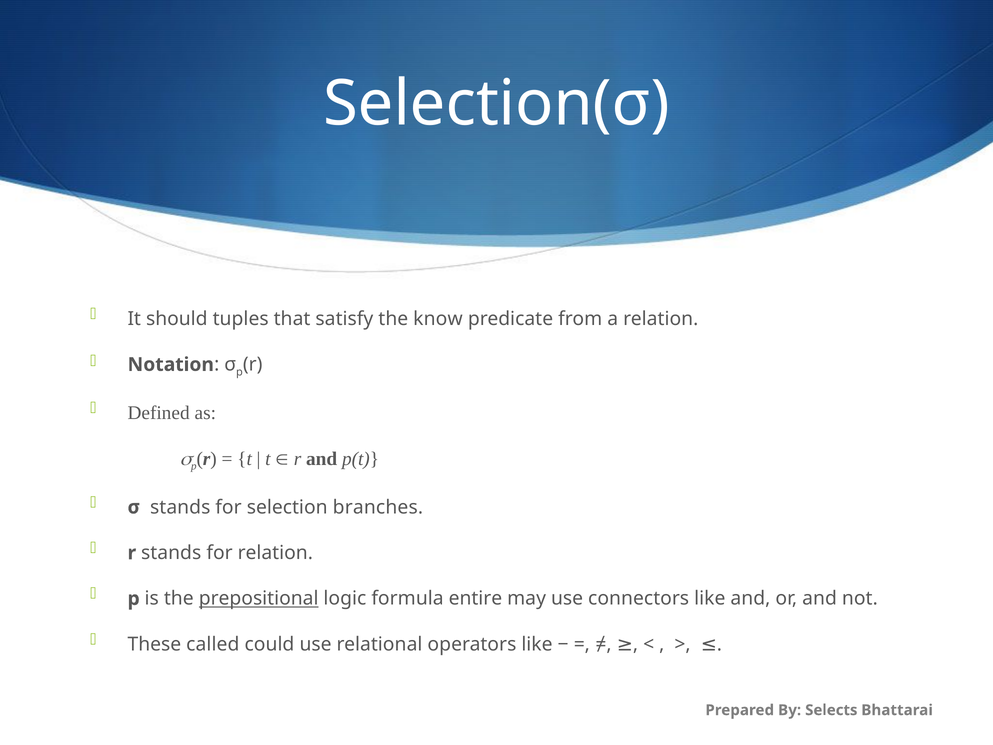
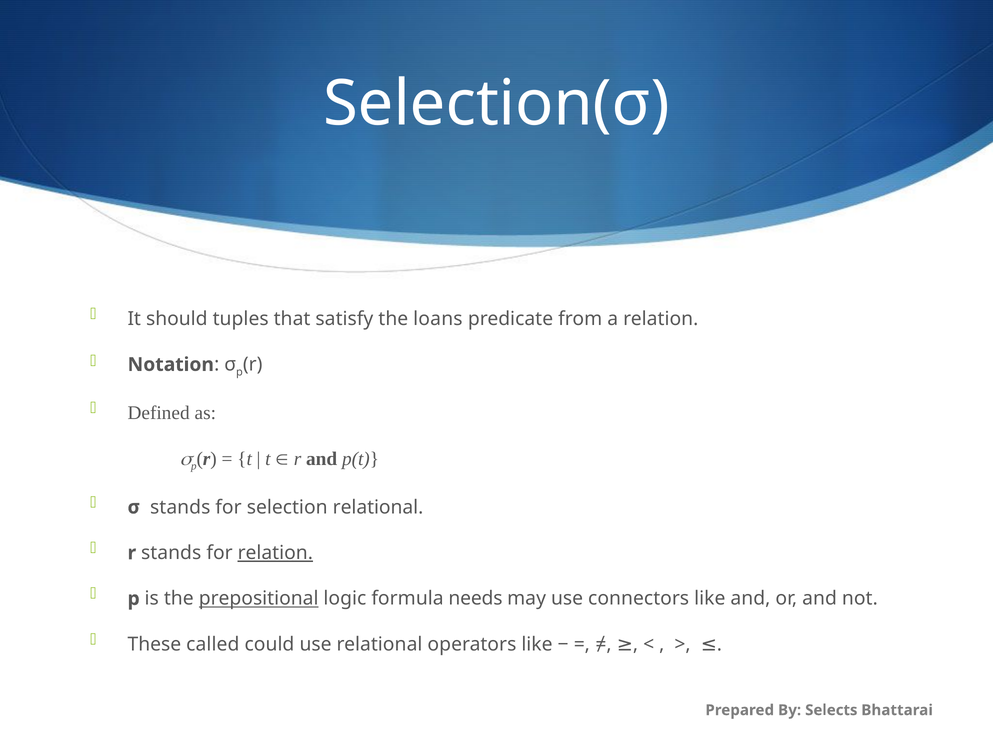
know: know -> loans
selection branches: branches -> relational
relation at (275, 553) underline: none -> present
entire: entire -> needs
